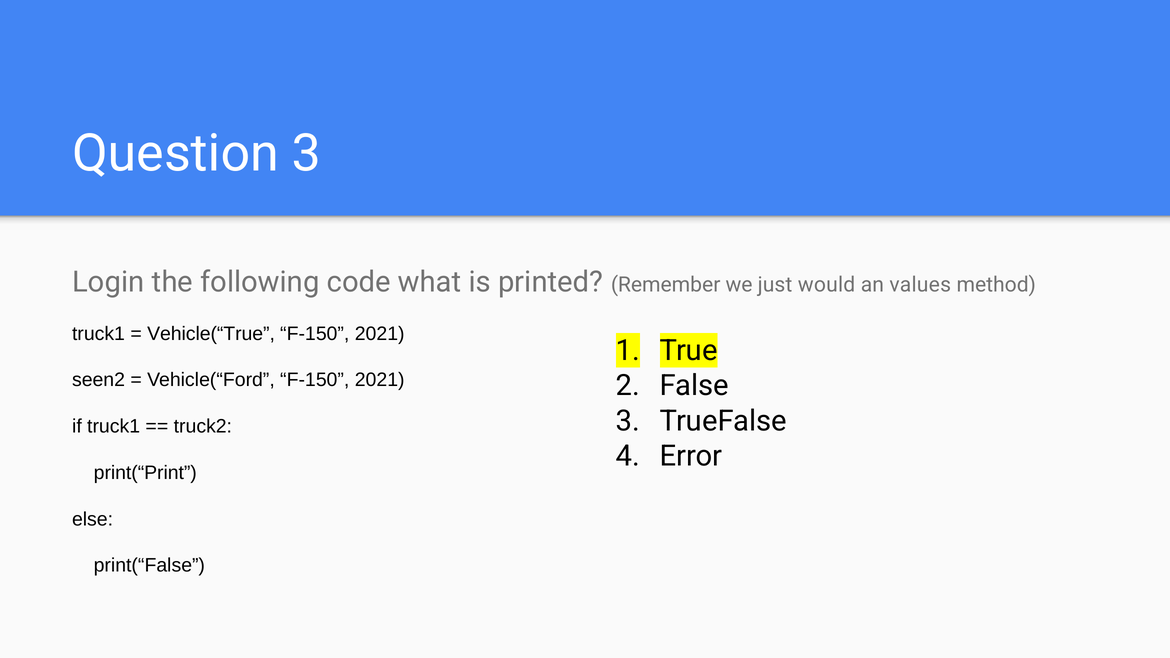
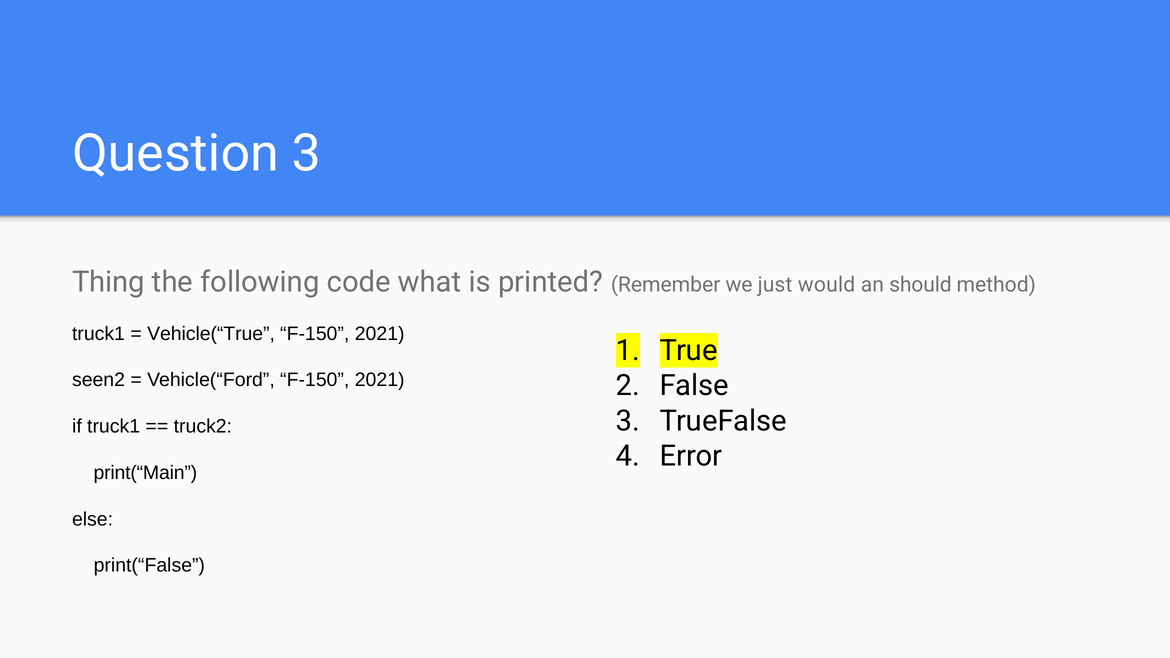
Login: Login -> Thing
values: values -> should
print(“Print: print(“Print -> print(“Main
